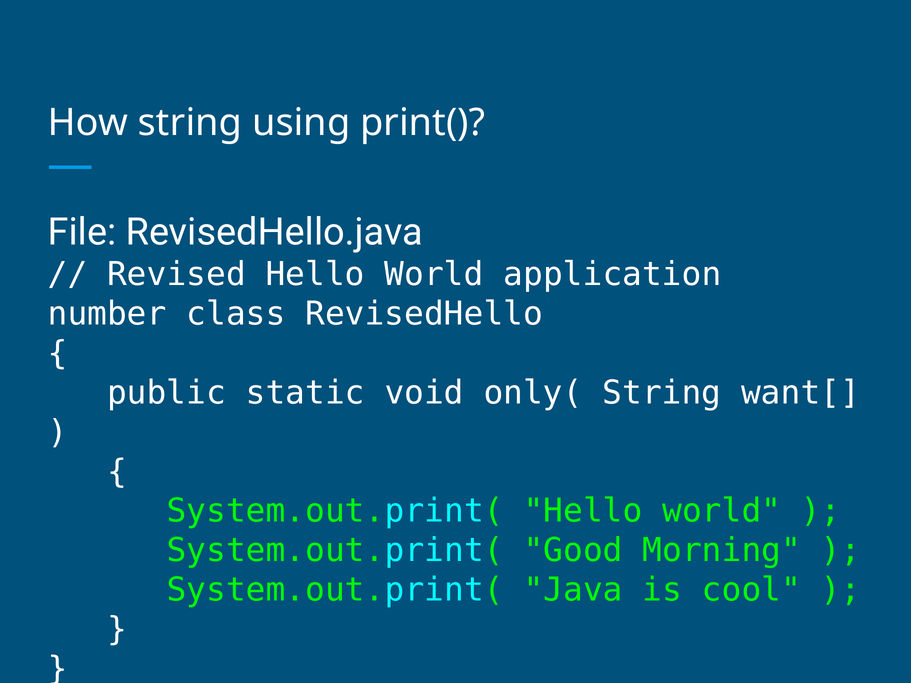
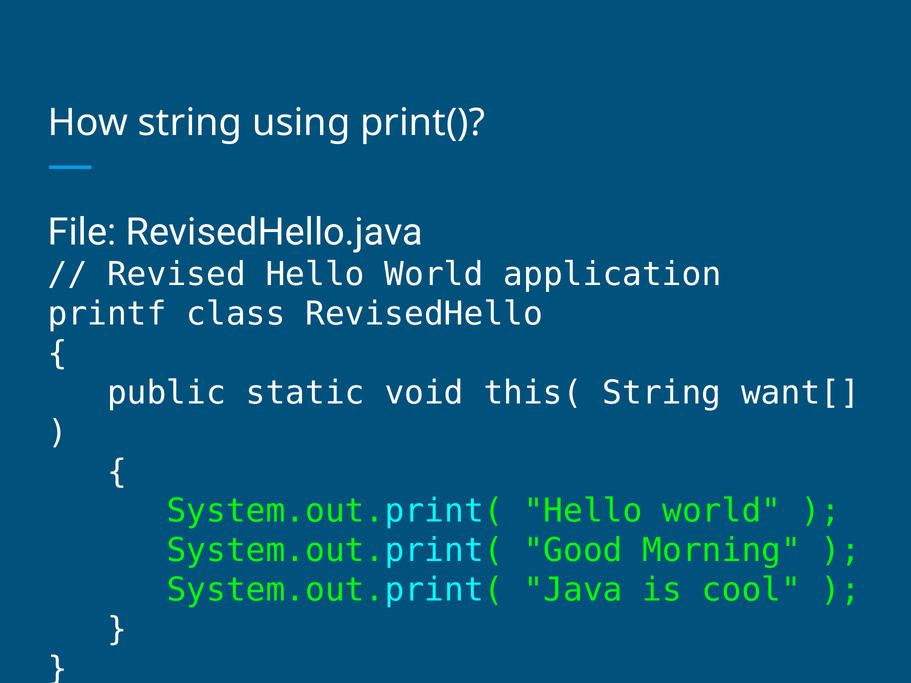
number: number -> printf
only(: only( -> this(
